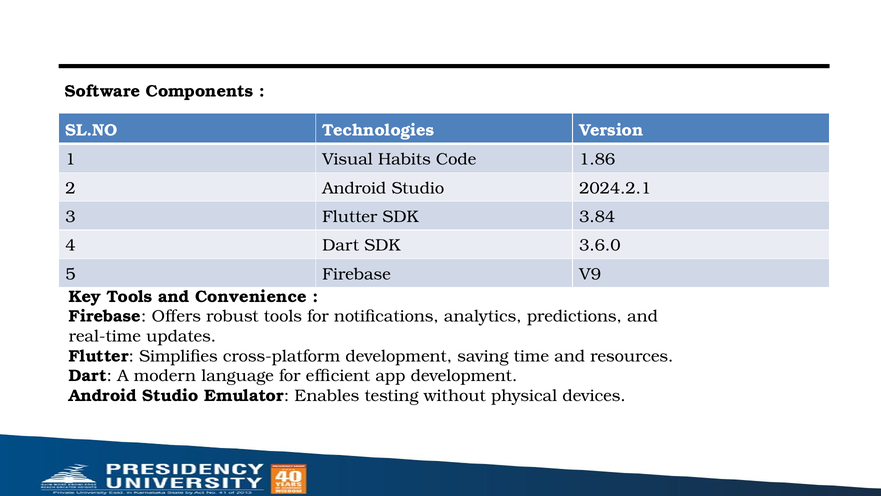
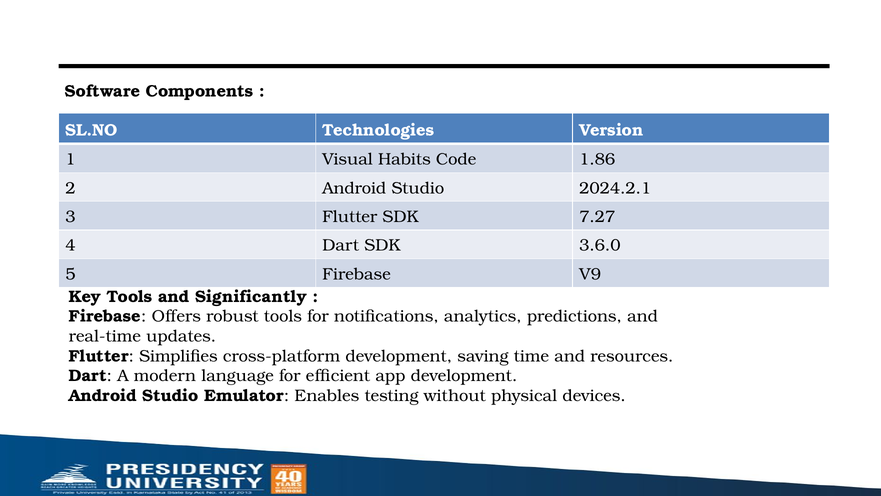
3.84: 3.84 -> 7.27
Convenience: Convenience -> Significantly
